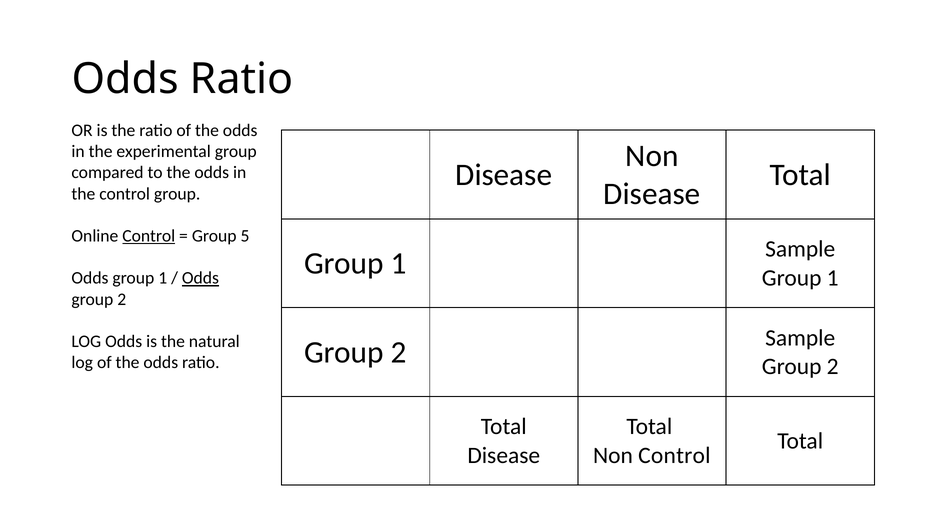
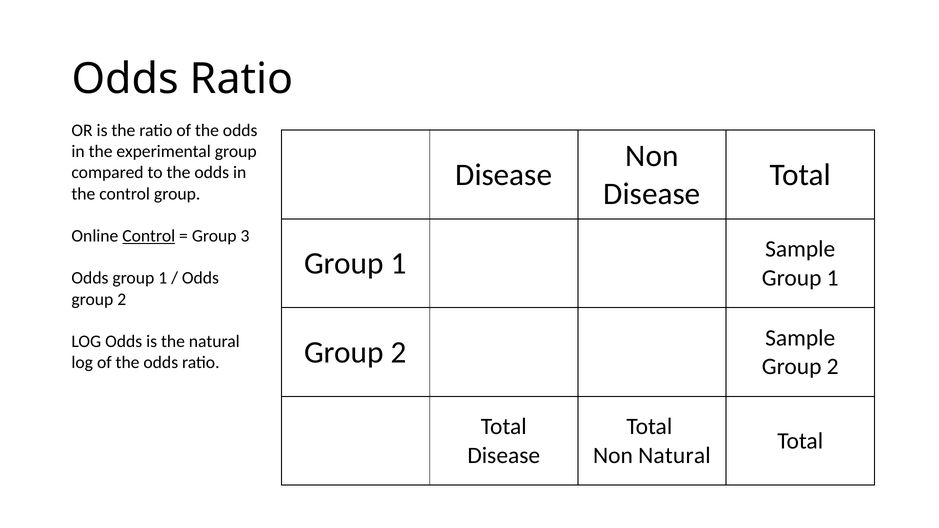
5: 5 -> 3
Odds at (200, 278) underline: present -> none
Non Control: Control -> Natural
